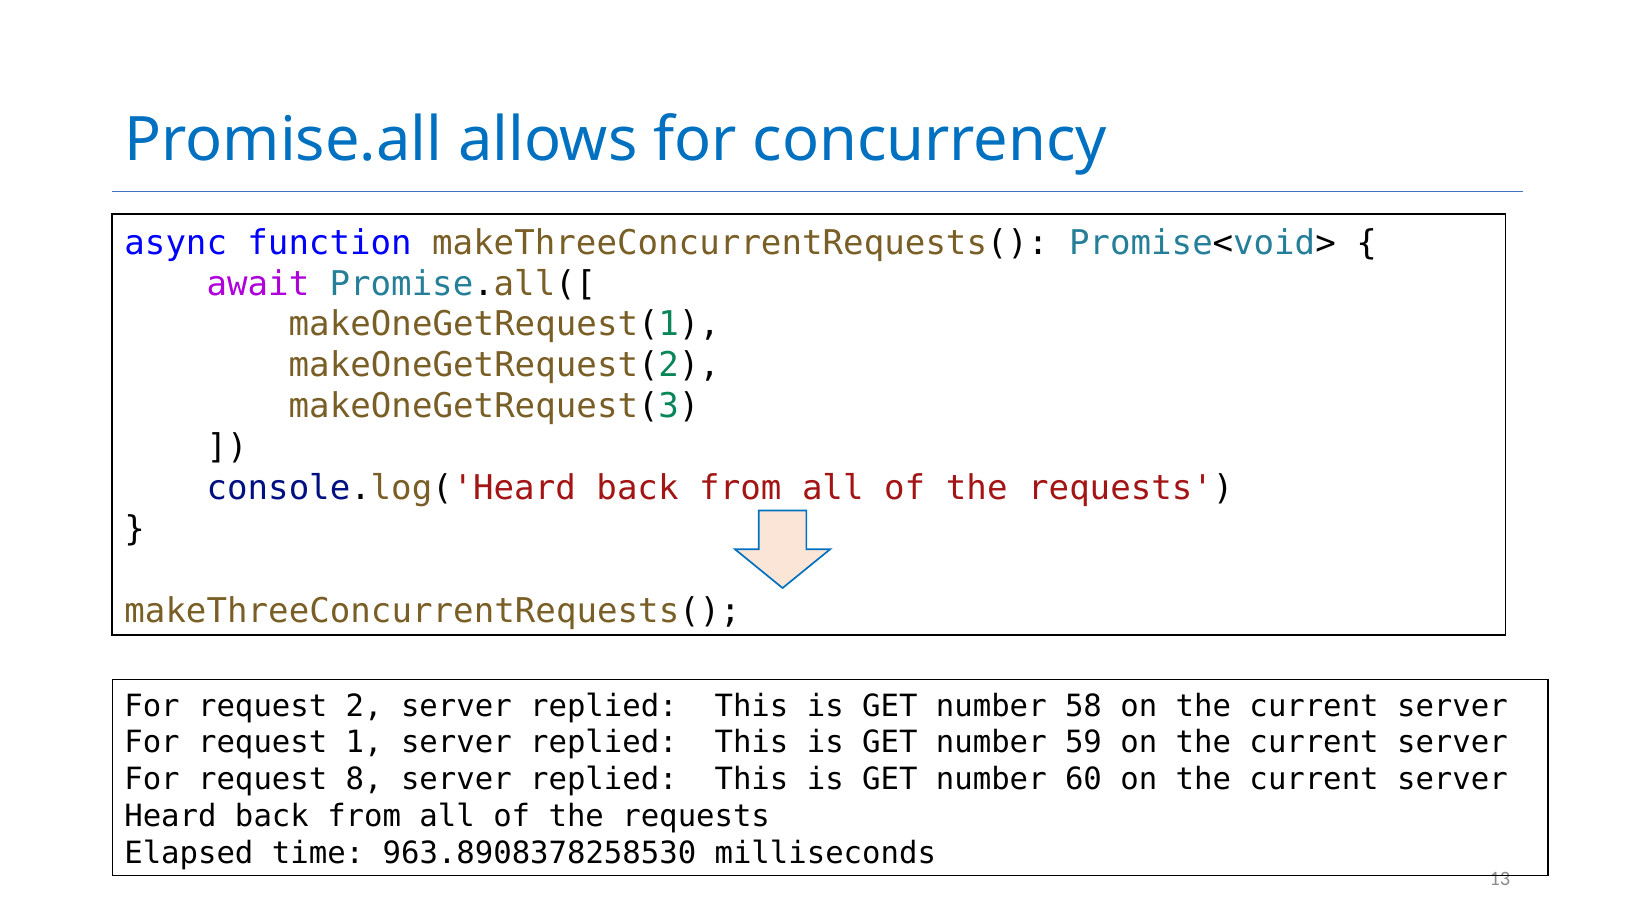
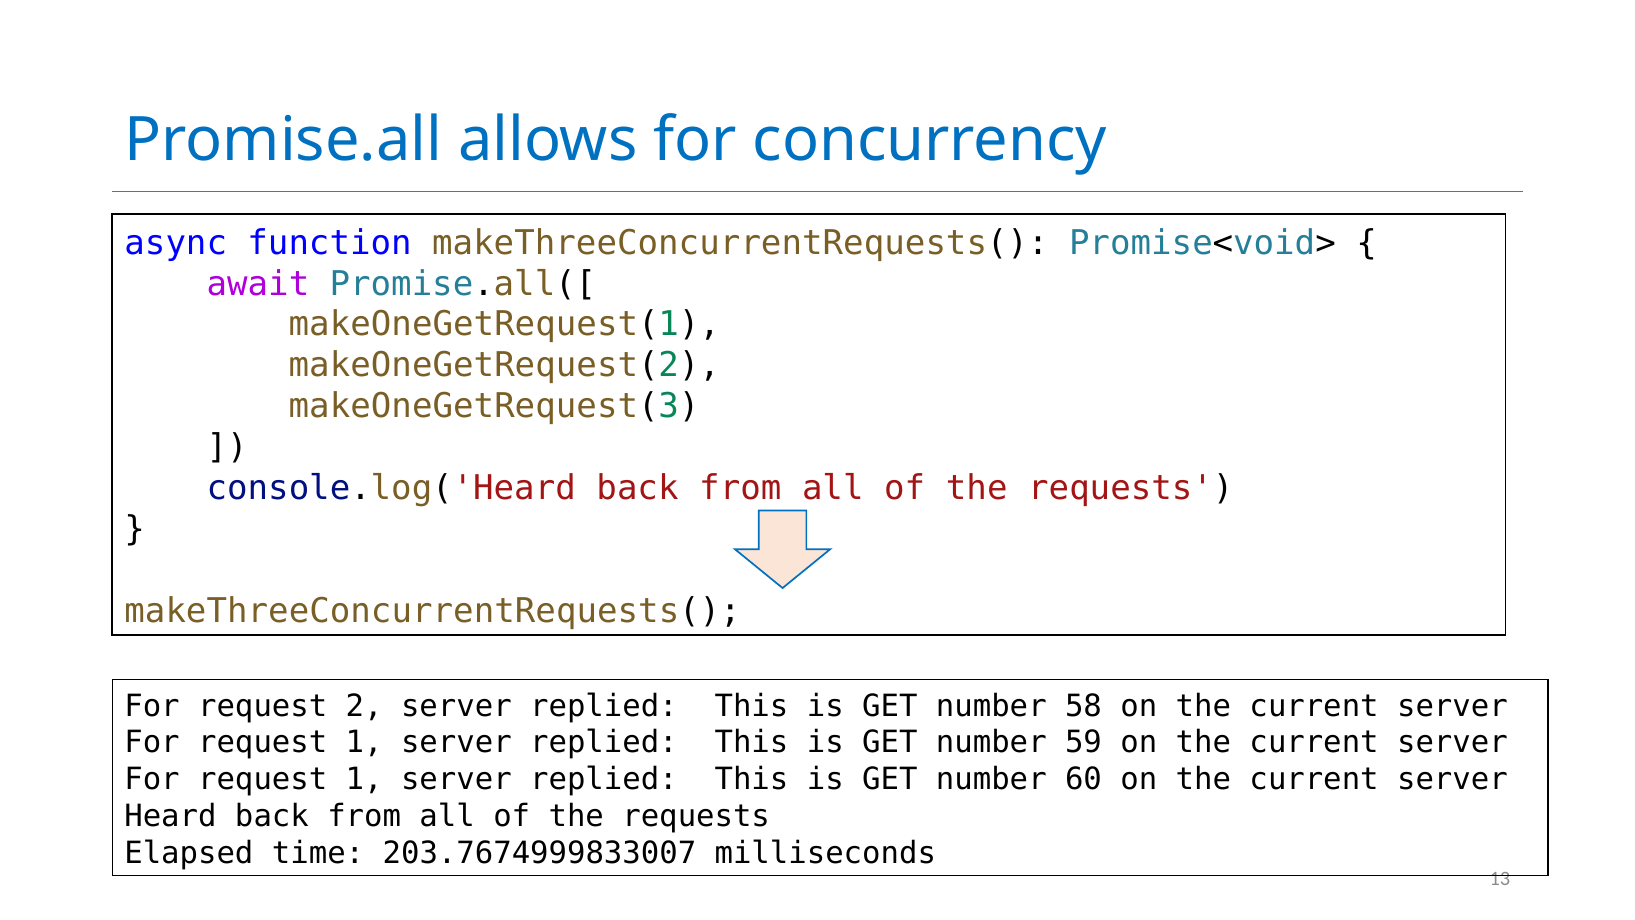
8 at (364, 779): 8 -> 1
963.8908378258530: 963.8908378258530 -> 203.7674999833007
